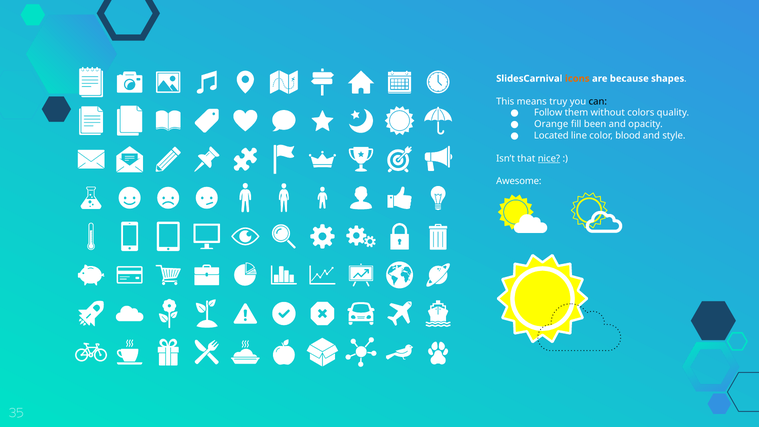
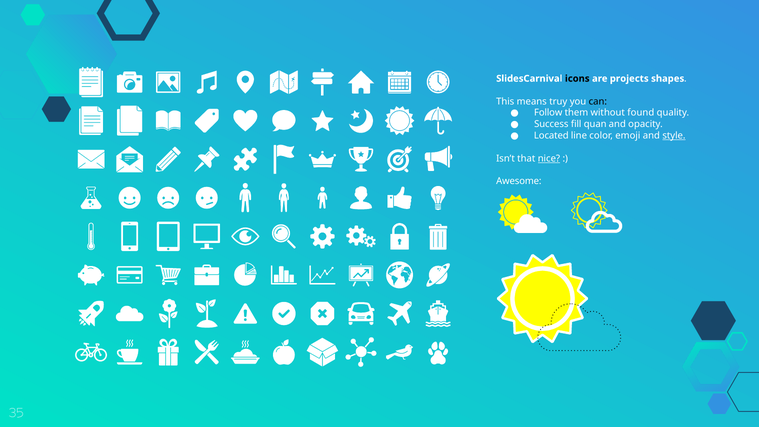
icons colour: orange -> black
because: because -> projects
colors: colors -> found
Orange: Orange -> Success
been: been -> quan
blood: blood -> emoji
style underline: none -> present
